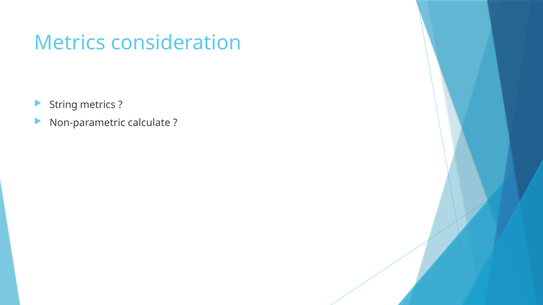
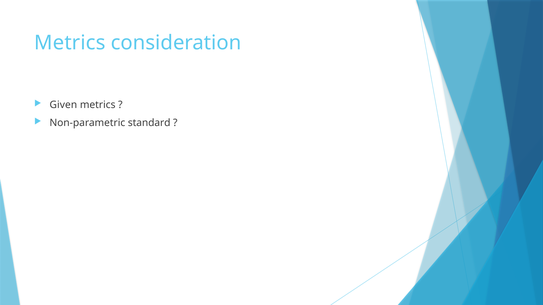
String: String -> Given
calculate: calculate -> standard
